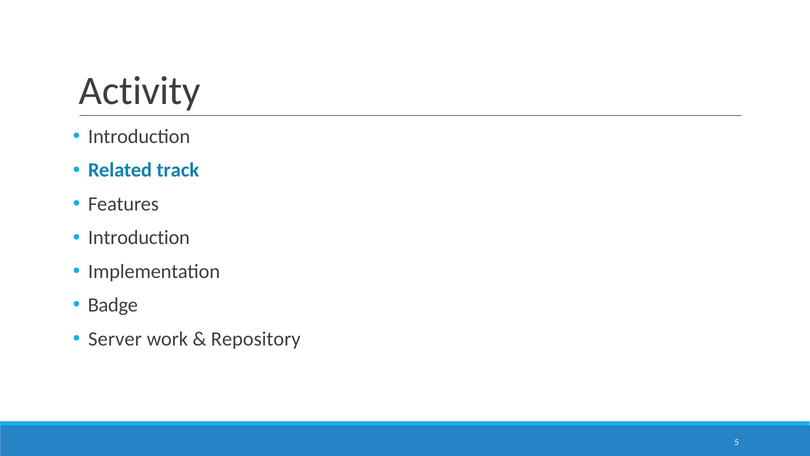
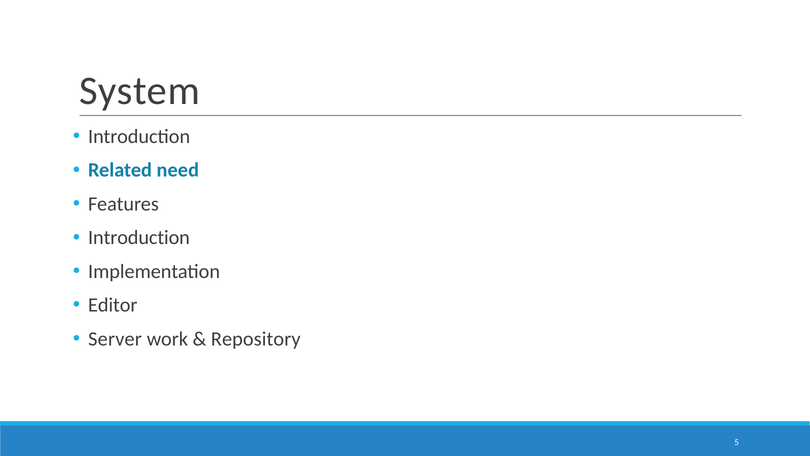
Activity: Activity -> System
track: track -> need
Badge: Badge -> Editor
